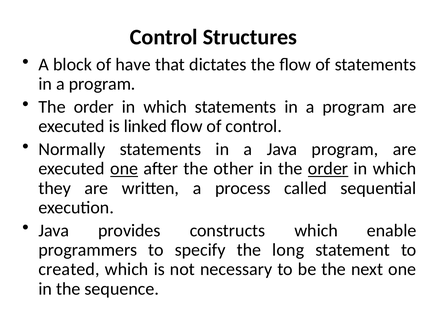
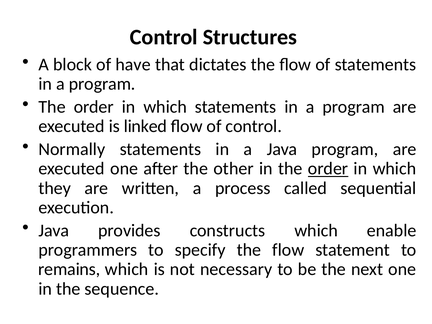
one at (124, 169) underline: present -> none
specify the long: long -> flow
created: created -> remains
